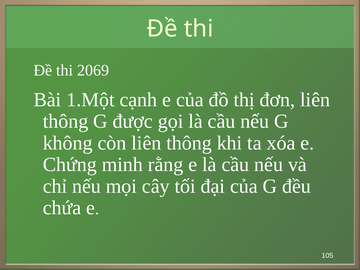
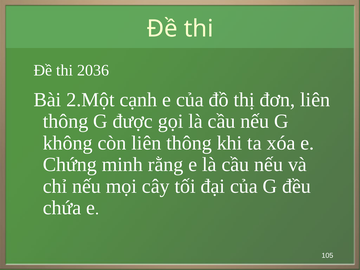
2069: 2069 -> 2036
1.Một: 1.Một -> 2.Một
